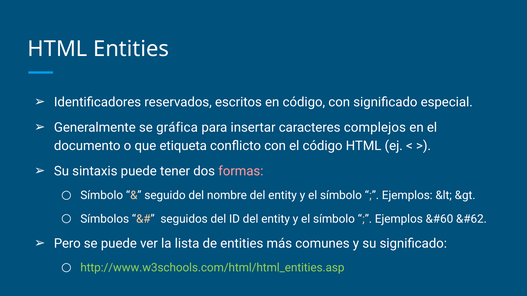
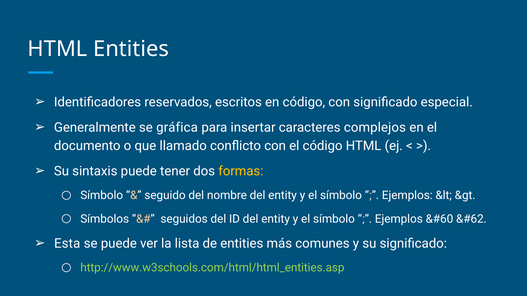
etiqueta: etiqueta -> llamado
formas colour: pink -> yellow
Pero: Pero -> Esta
